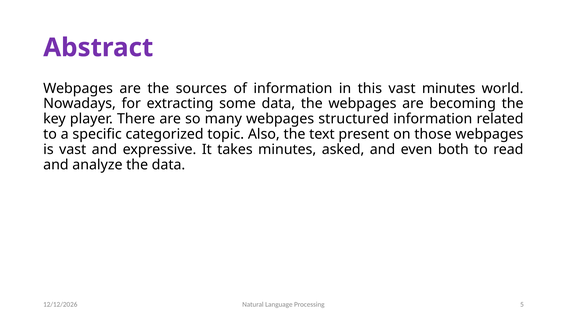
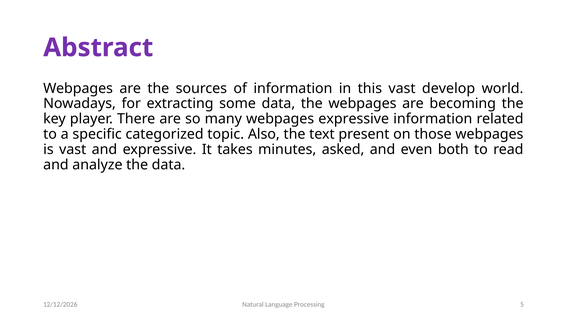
vast minutes: minutes -> develop
webpages structured: structured -> expressive
